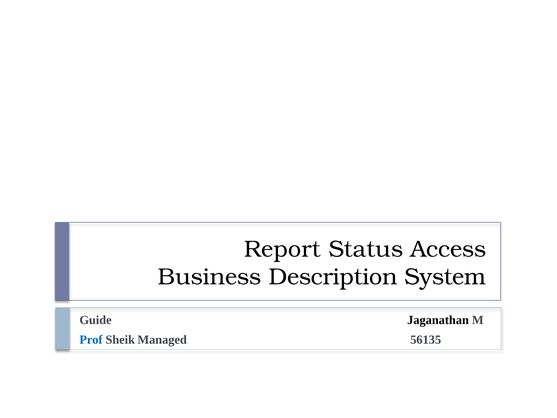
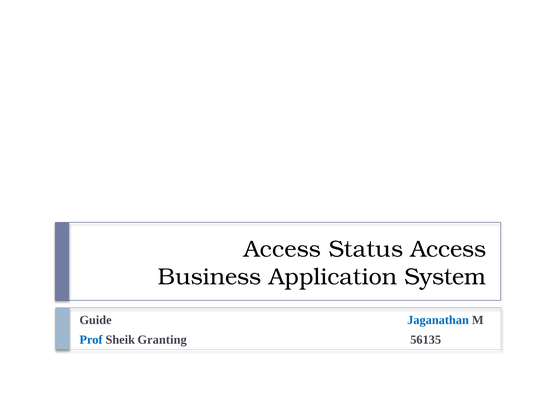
Report at (282, 249): Report -> Access
Description: Description -> Application
Jaganathan colour: black -> blue
Managed: Managed -> Granting
